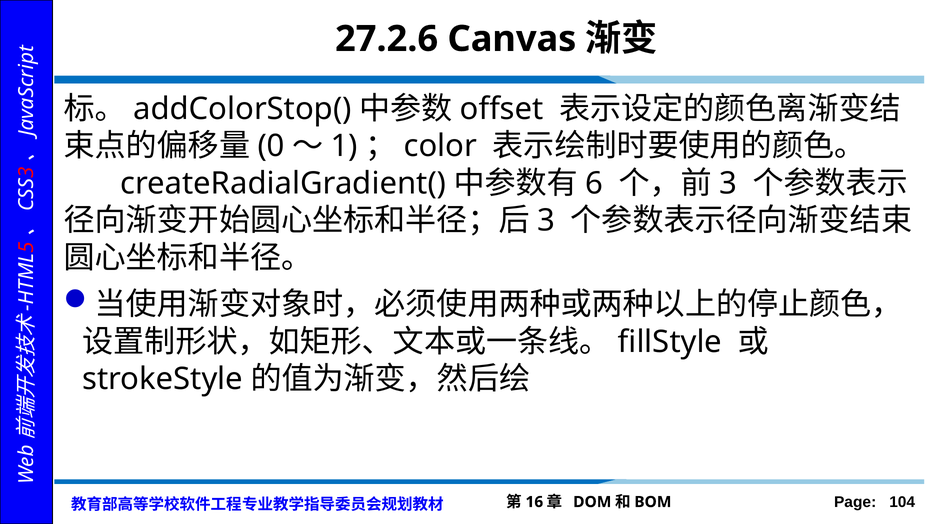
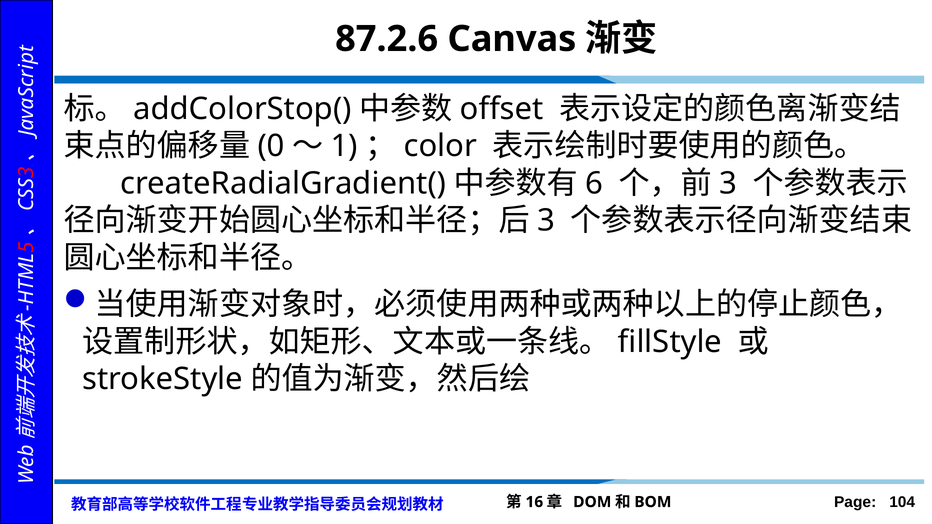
27.2.6: 27.2.6 -> 87.2.6
